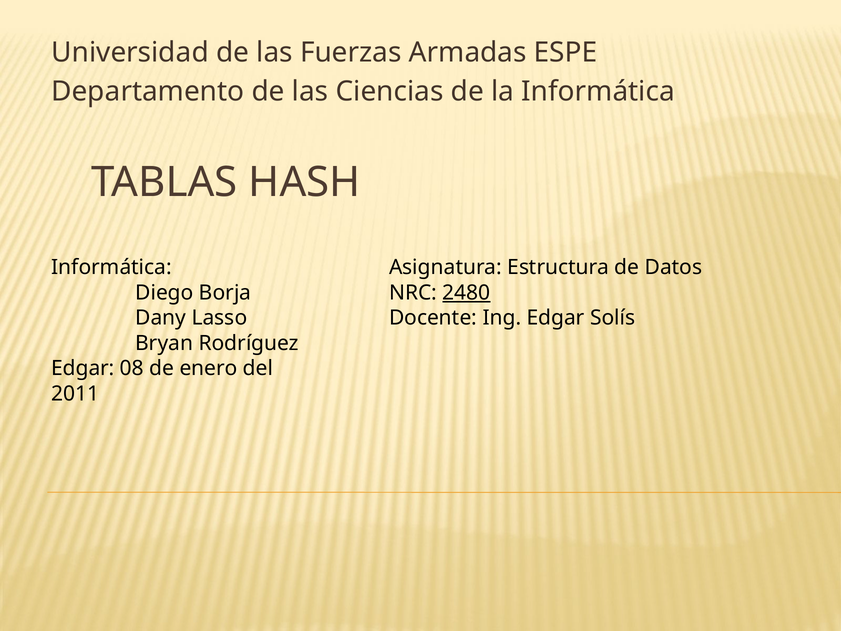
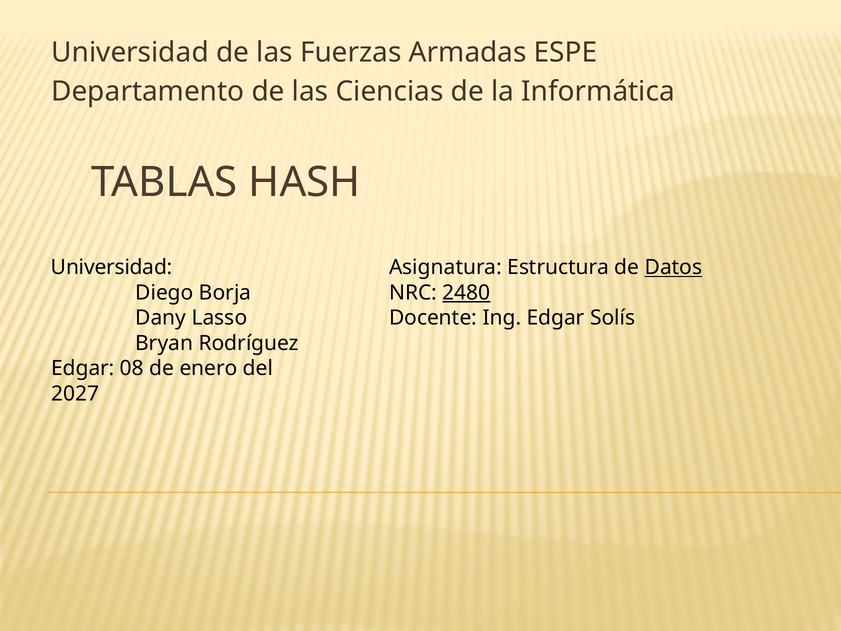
Informática at (112, 267): Informática -> Universidad
Datos underline: none -> present
2011: 2011 -> 2027
